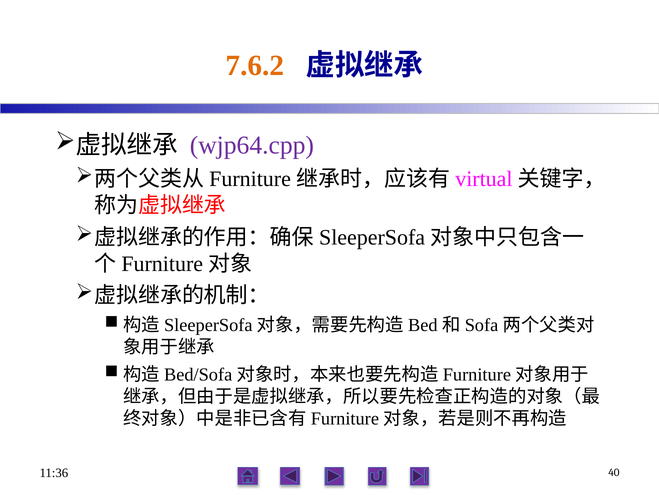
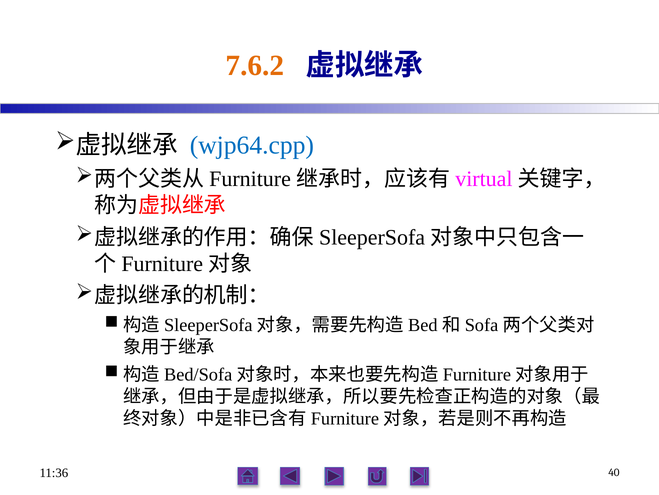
wjp64.cpp colour: purple -> blue
